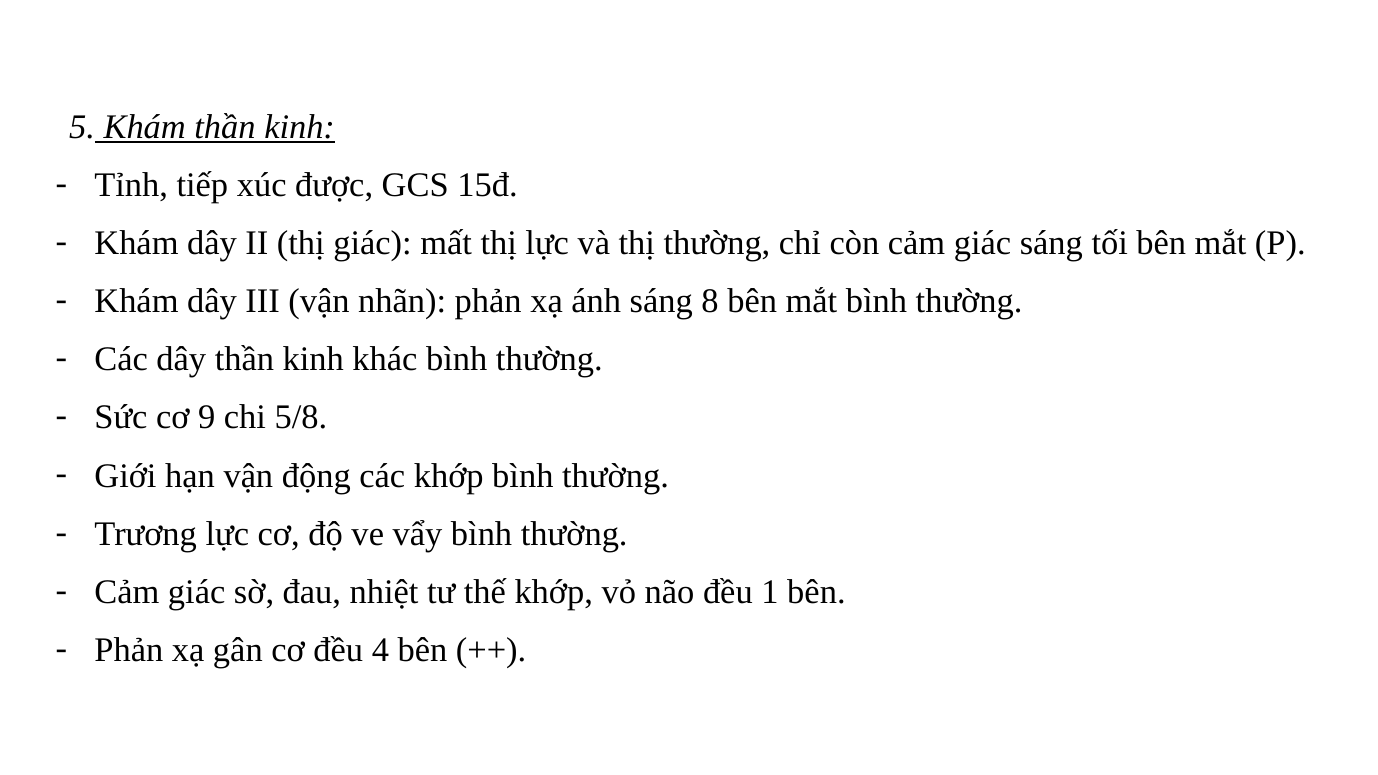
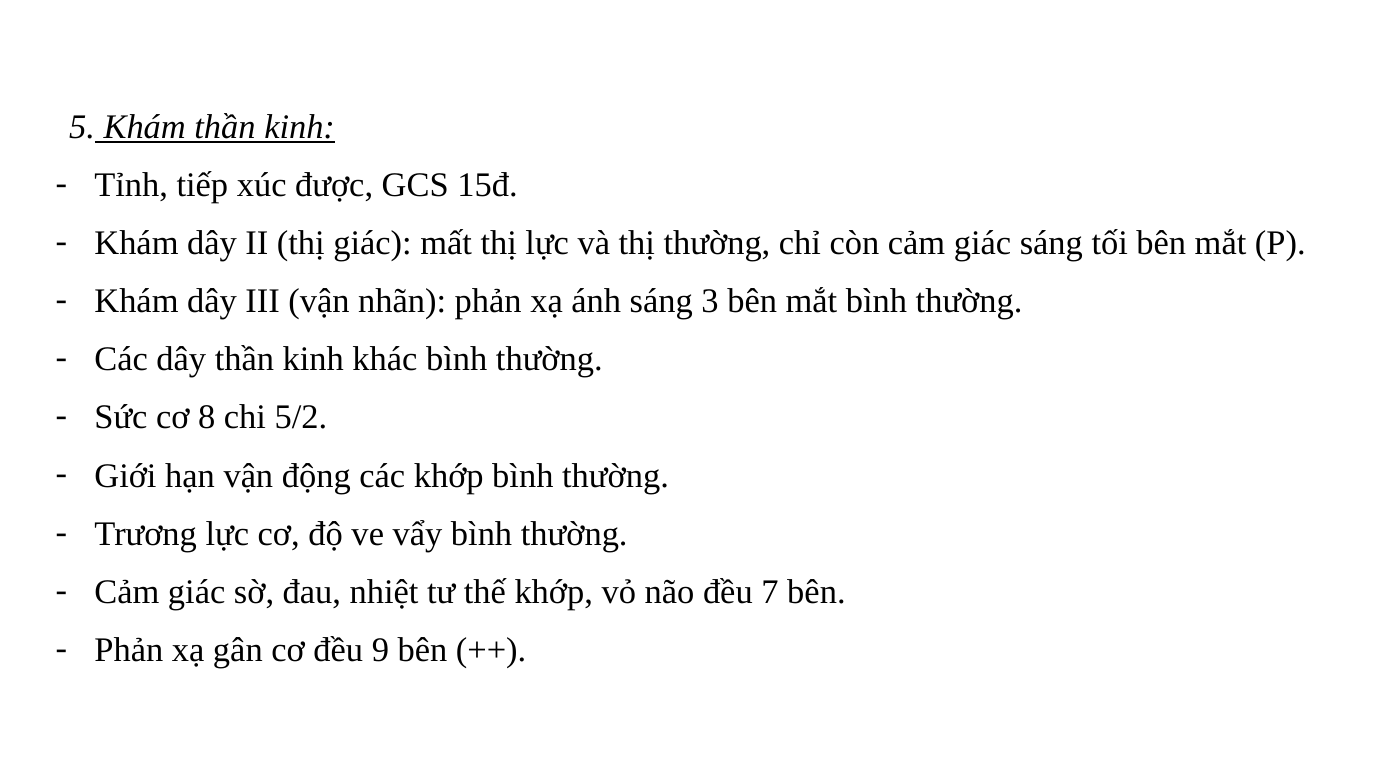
8: 8 -> 3
9: 9 -> 8
5/8: 5/8 -> 5/2
1: 1 -> 7
4: 4 -> 9
